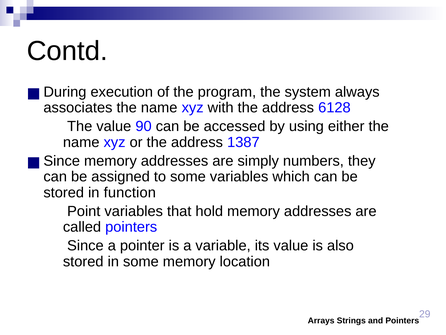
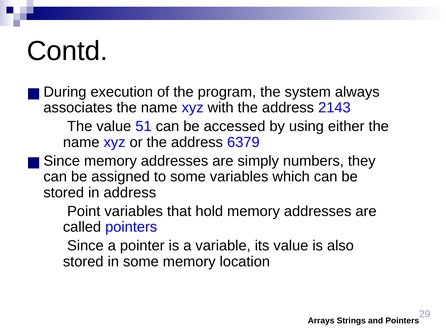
6128: 6128 -> 2143
90: 90 -> 51
1387: 1387 -> 6379
in function: function -> address
